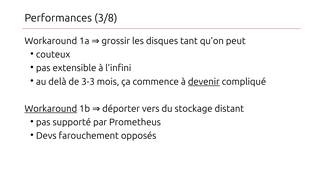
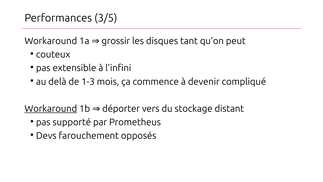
3/8: 3/8 -> 3/5
3-3: 3-3 -> 1-3
devenir underline: present -> none
